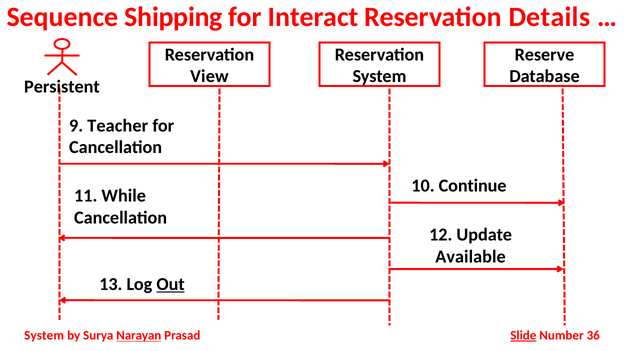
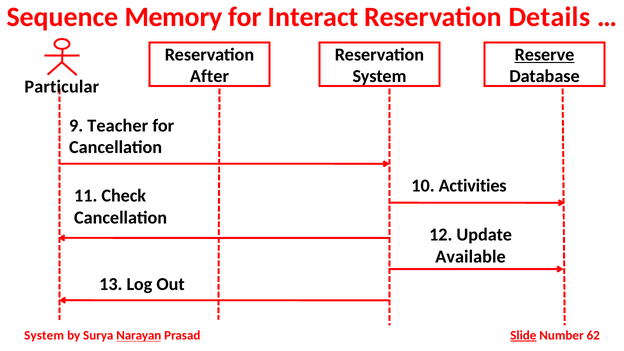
Shipping: Shipping -> Memory
Reserve underline: none -> present
View: View -> After
Persistent: Persistent -> Particular
Continue: Continue -> Activities
While: While -> Check
Out underline: present -> none
36: 36 -> 62
